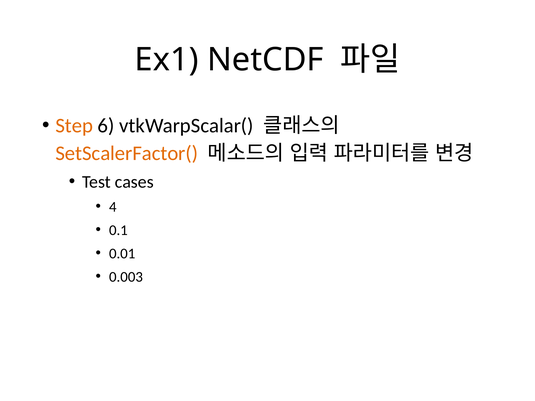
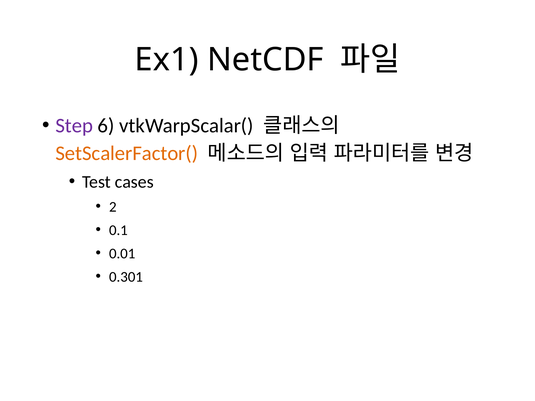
Step colour: orange -> purple
4: 4 -> 2
0.003: 0.003 -> 0.301
